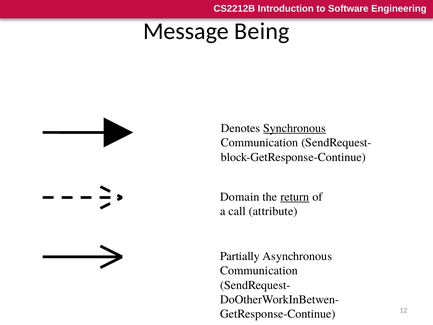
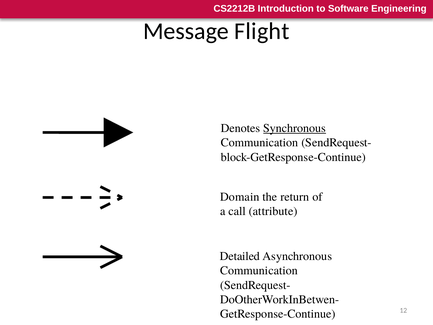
Being: Being -> Flight
return underline: present -> none
Partially: Partially -> Detailed
